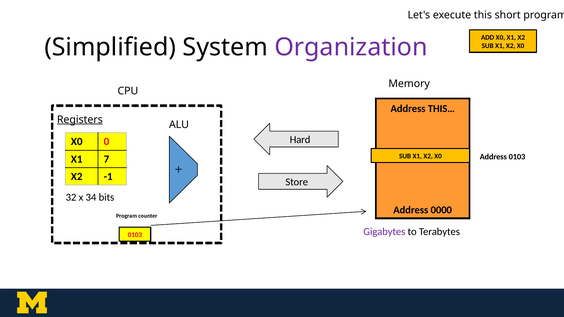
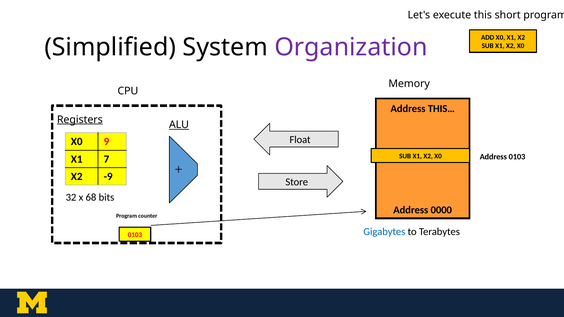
ALU underline: none -> present
Hard: Hard -> Float
0: 0 -> 9
-1: -1 -> -9
34: 34 -> 68
Gigabytes colour: purple -> blue
